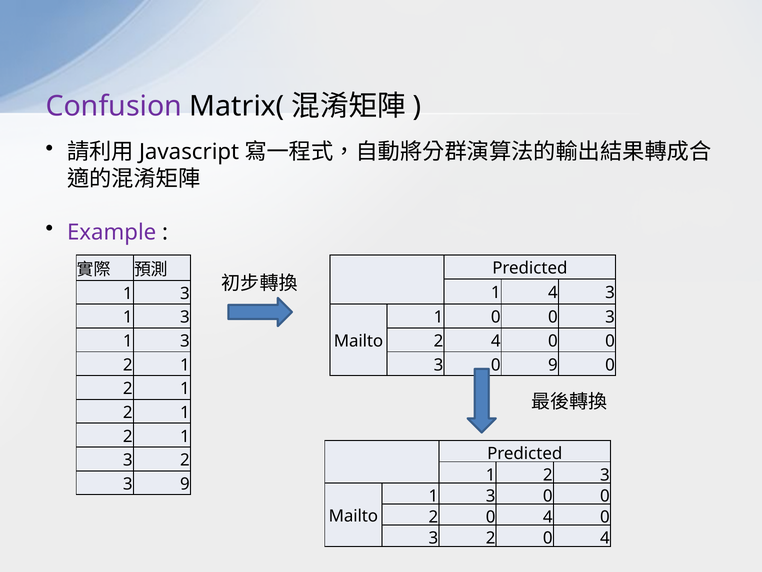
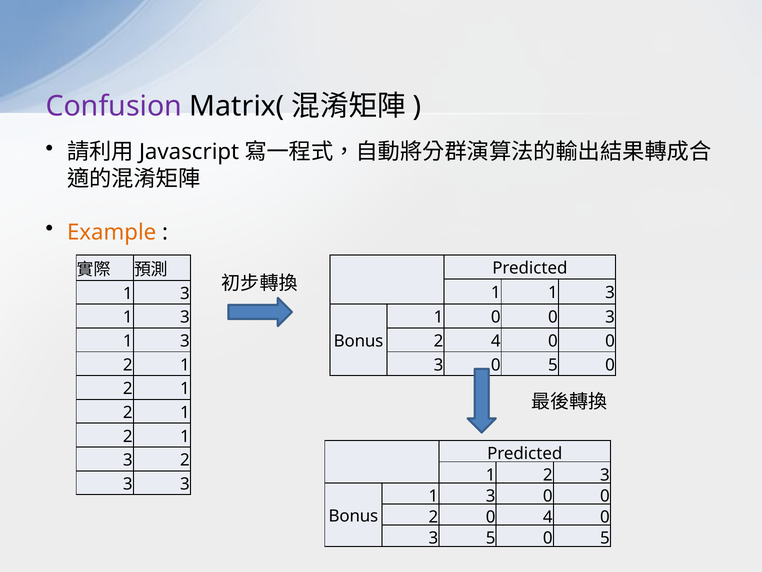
Example colour: purple -> orange
1 4: 4 -> 1
Mailto at (359, 341): Mailto -> Bonus
9 at (553, 365): 9 -> 5
3 9: 9 -> 3
Mailto at (353, 516): Mailto -> Bonus
2 at (491, 538): 2 -> 5
4 at (605, 538): 4 -> 5
